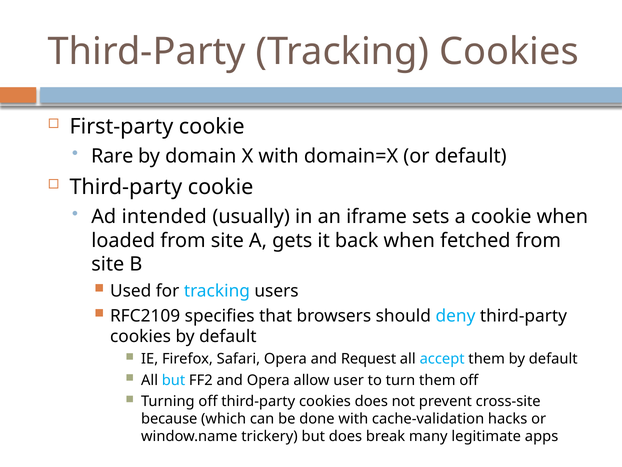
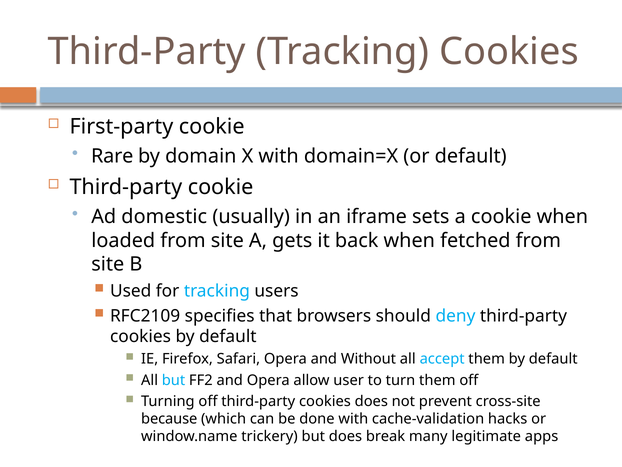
intended: intended -> domestic
Request: Request -> Without
